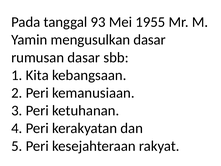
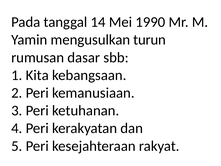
93: 93 -> 14
1955: 1955 -> 1990
mengusulkan dasar: dasar -> turun
